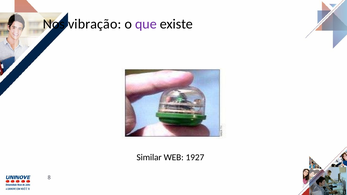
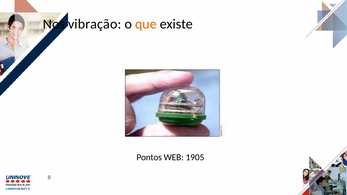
que colour: purple -> orange
Similar: Similar -> Pontos
1927: 1927 -> 1905
